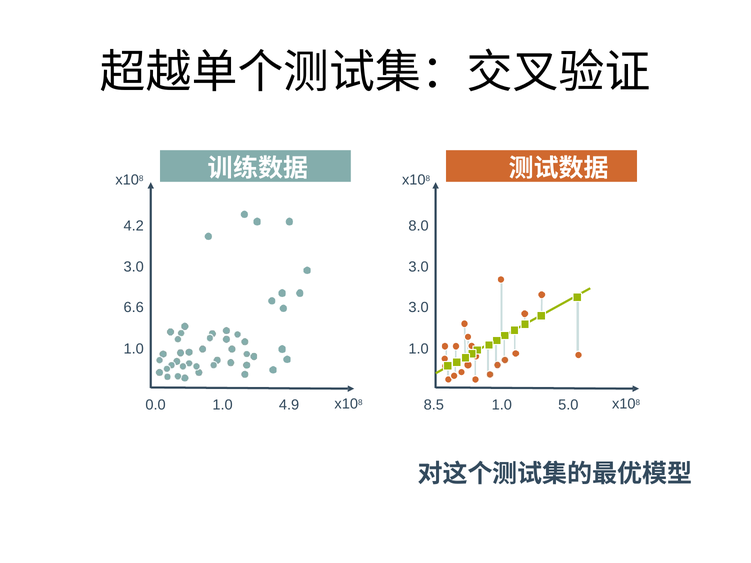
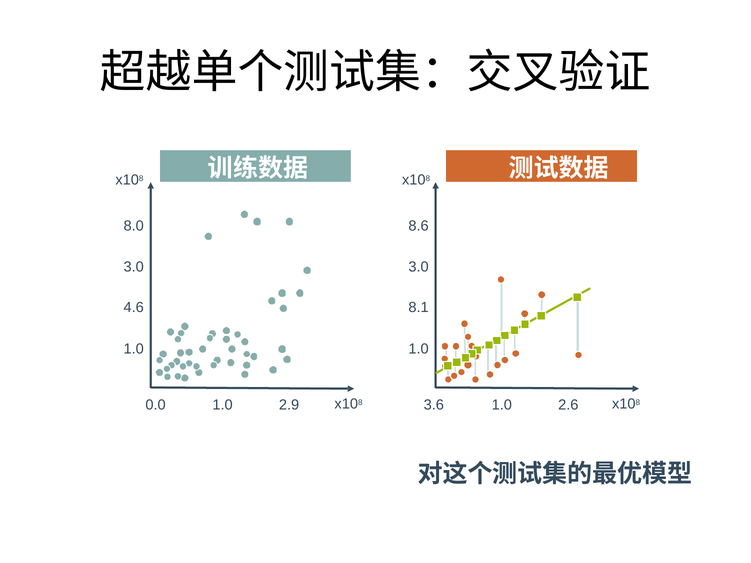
4.2: 4.2 -> 8.0
8.0: 8.0 -> 8.6
6.6: 6.6 -> 4.6
3.0 at (419, 307): 3.0 -> 8.1
4.9: 4.9 -> 2.9
8.5: 8.5 -> 3.6
5.0: 5.0 -> 2.6
